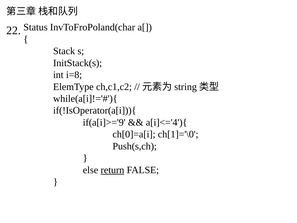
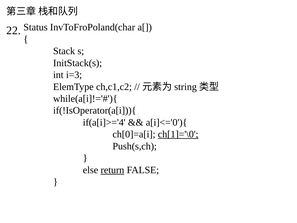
i=8: i=8 -> i=3
if(a[i]>='9: if(a[i]>='9 -> if(a[i]>='4
a[i]<='4'){: a[i]<='4'){ -> a[i]<='0'){
ch[1]='\0 underline: none -> present
